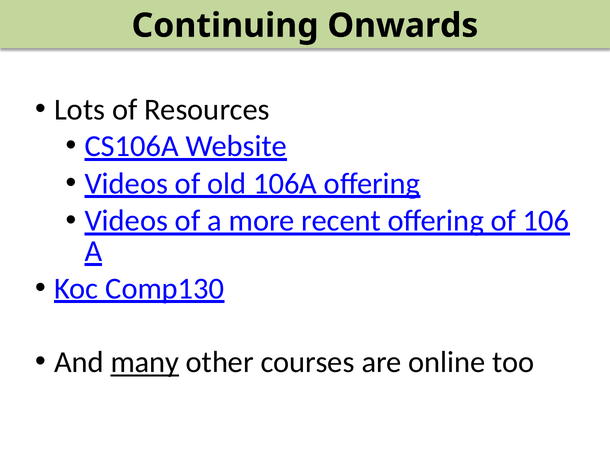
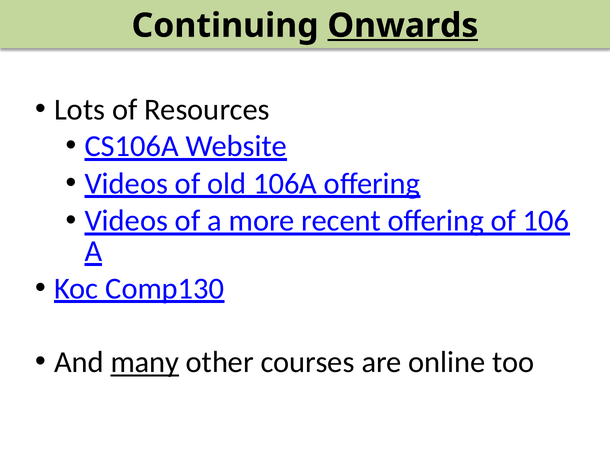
Onwards underline: none -> present
